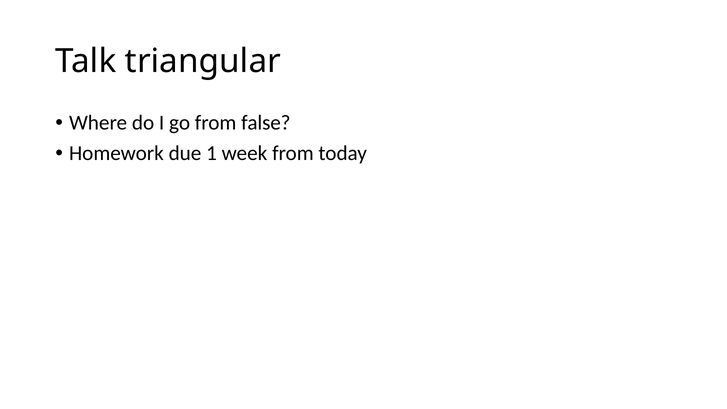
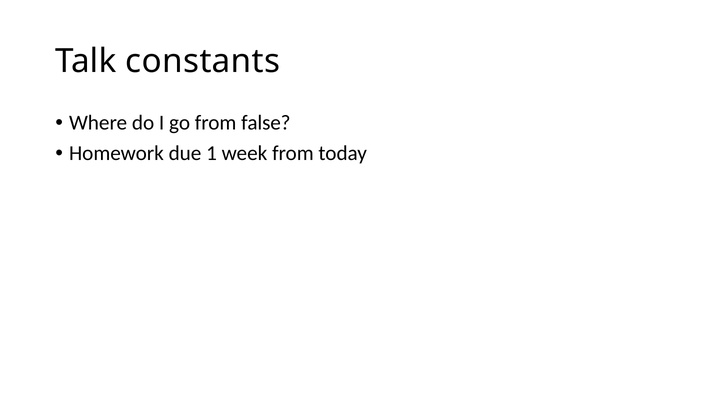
triangular: triangular -> constants
